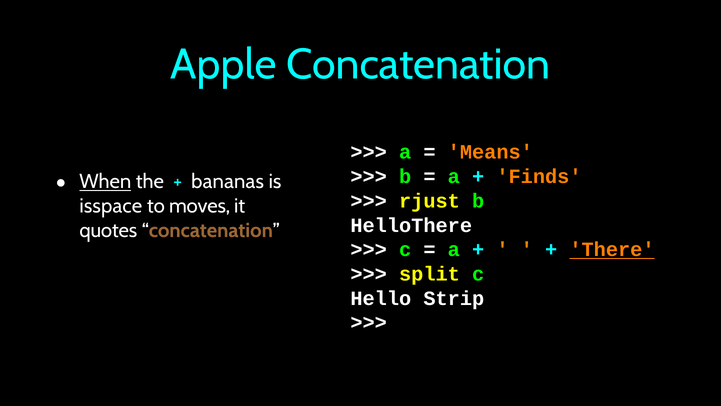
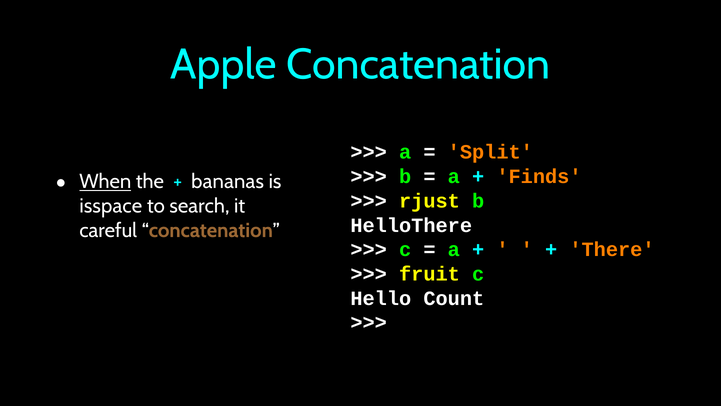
Means: Means -> Split
moves: moves -> search
quotes: quotes -> careful
There underline: present -> none
split: split -> fruit
Strip: Strip -> Count
